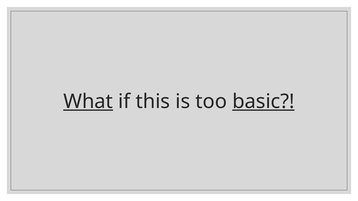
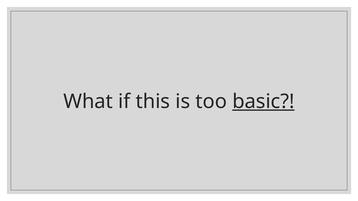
What underline: present -> none
